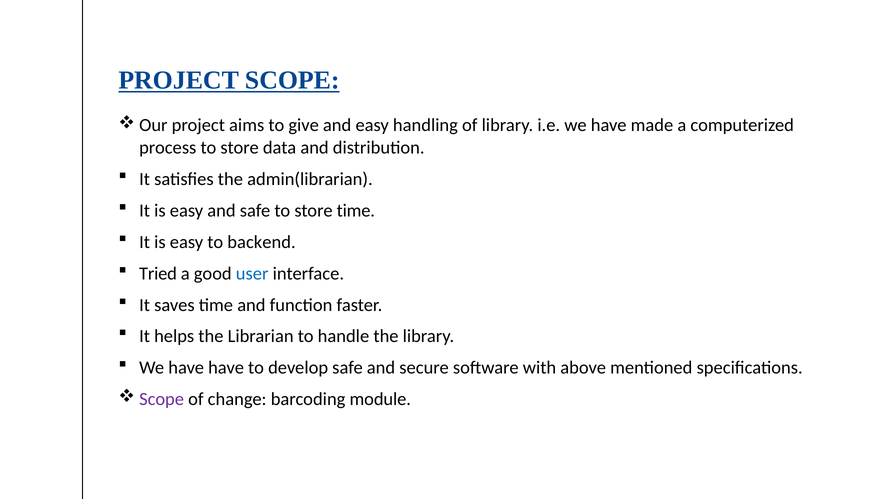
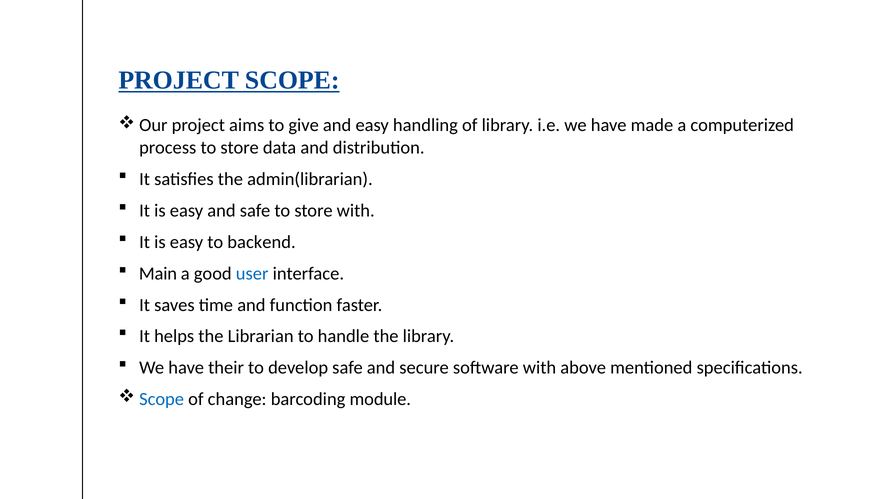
store time: time -> with
Tried: Tried -> Main
have have: have -> their
Scope at (162, 399) colour: purple -> blue
